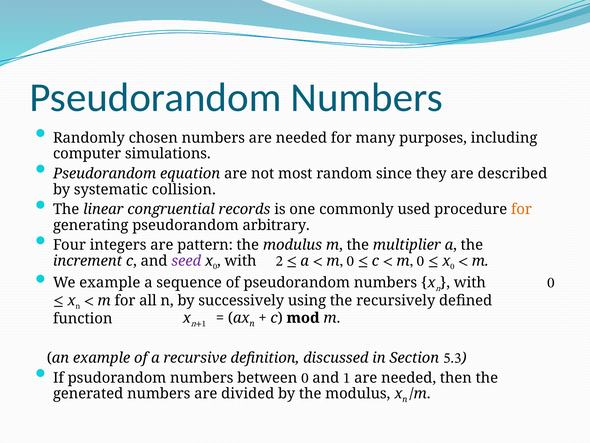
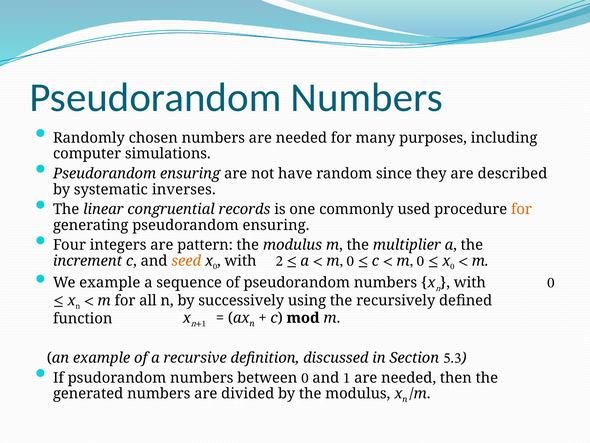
equation at (190, 173): equation -> ensuring
most: most -> have
collision: collision -> inverses
generating pseudorandom arbitrary: arbitrary -> ensuring
seed colour: purple -> orange
